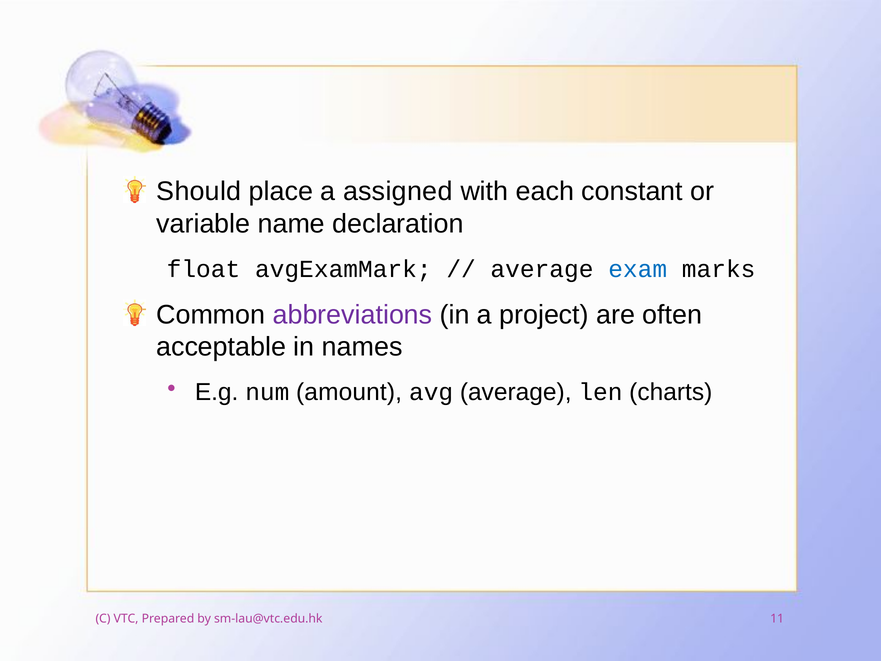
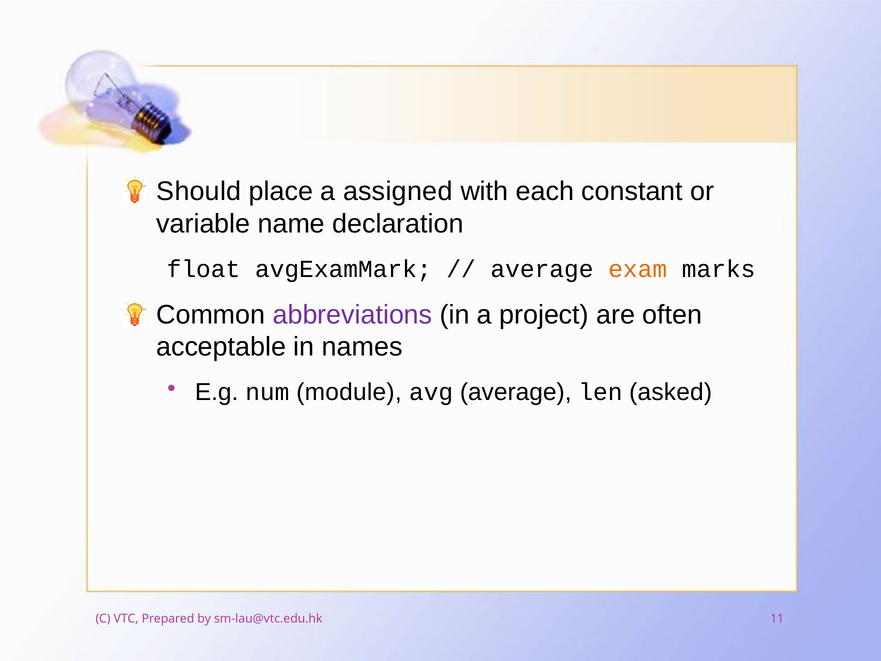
exam colour: blue -> orange
amount: amount -> module
charts: charts -> asked
